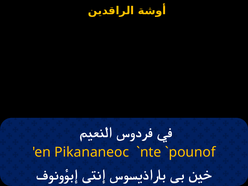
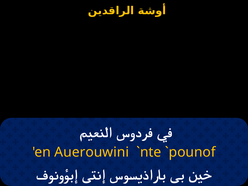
Pikananeoc: Pikananeoc -> Auerouwini
